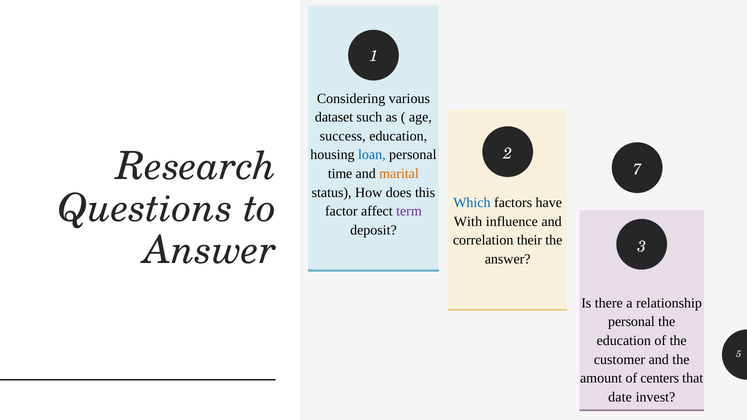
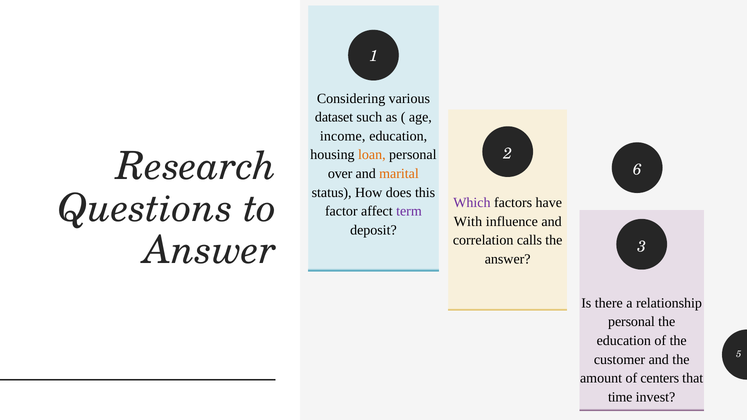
success: success -> income
loan colour: blue -> orange
7: 7 -> 6
time: time -> over
Which colour: blue -> purple
their: their -> calls
date: date -> time
